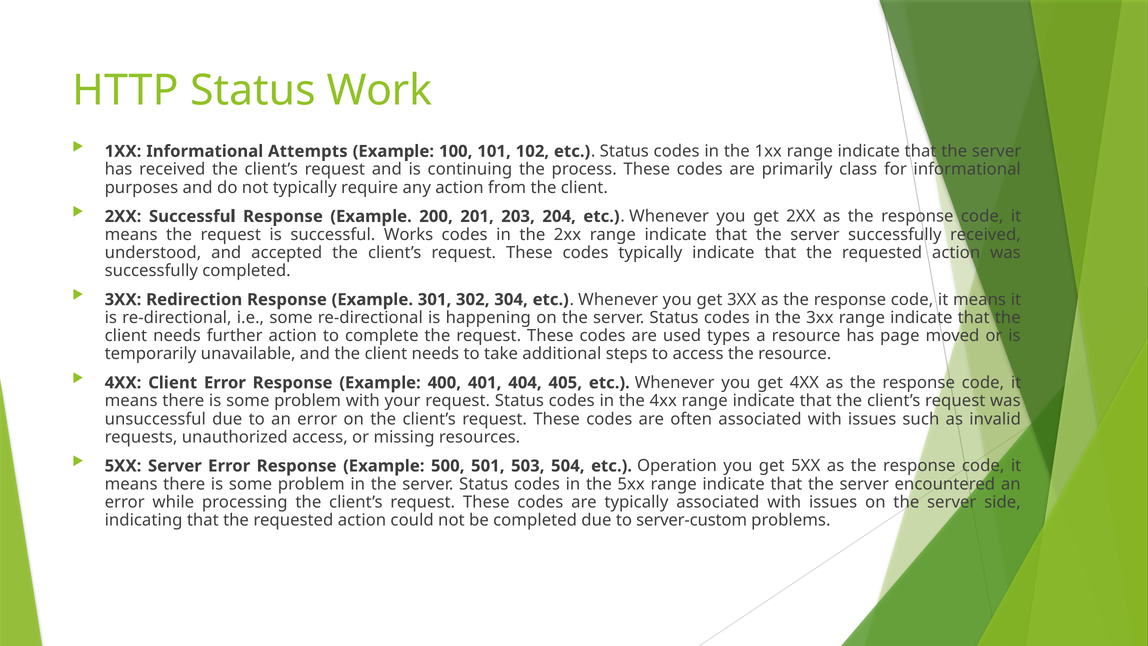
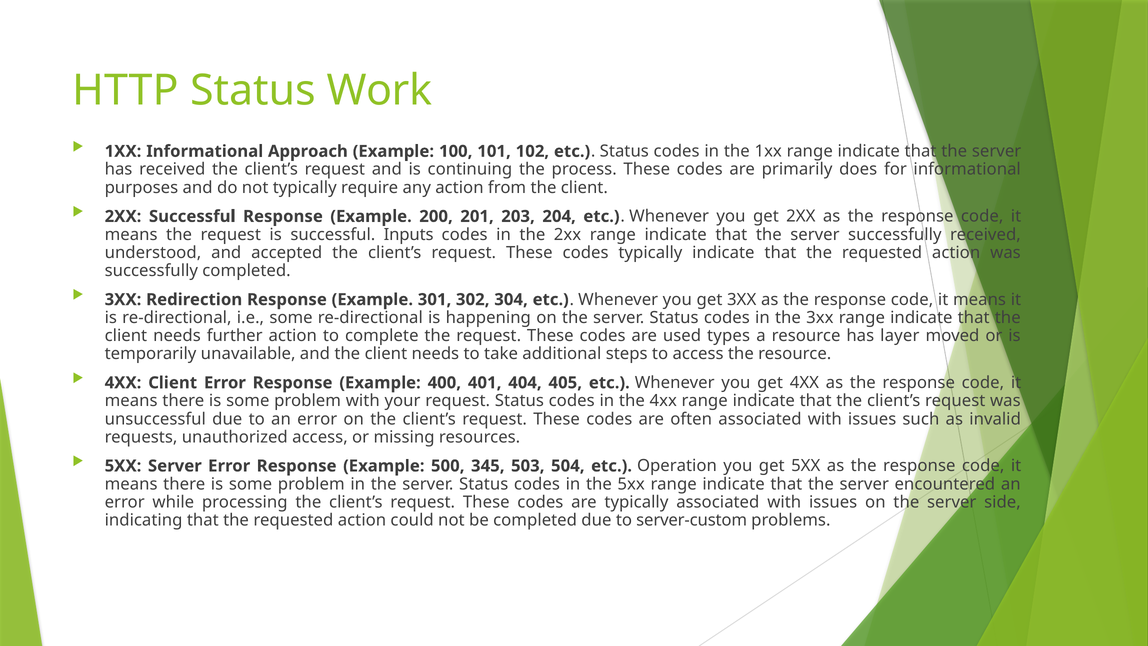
Attempts: Attempts -> Approach
class: class -> does
Works: Works -> Inputs
page: page -> layer
501: 501 -> 345
